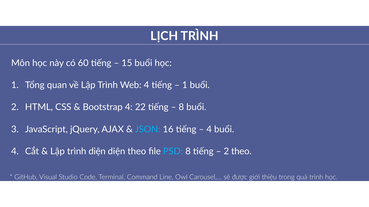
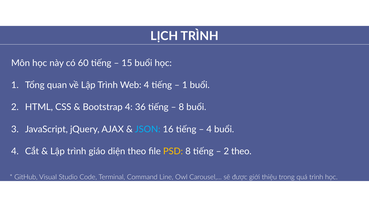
22: 22 -> 36
trình diện: diện -> giáo
PSD colour: light blue -> yellow
